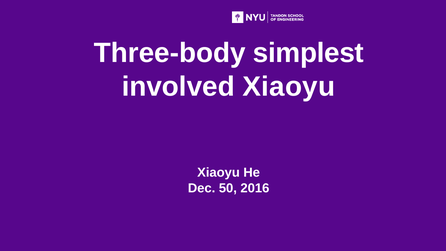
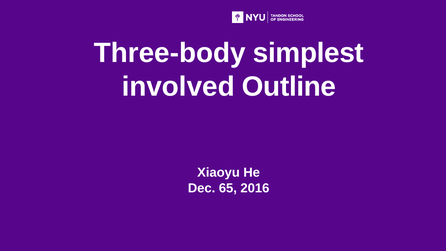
involved Xiaoyu: Xiaoyu -> Outline
50: 50 -> 65
